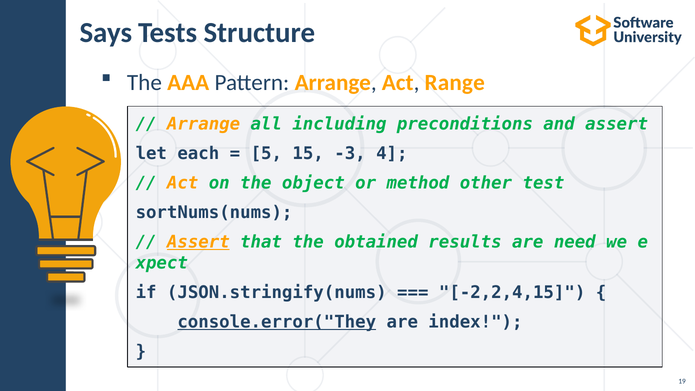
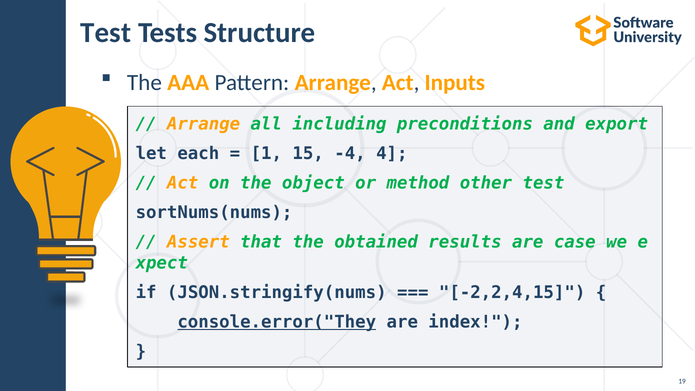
Says at (106, 33): Says -> Test
Range: Range -> Inputs
and assert: assert -> export
5: 5 -> 1
-3: -3 -> -4
Assert at (198, 242) underline: present -> none
need: need -> case
